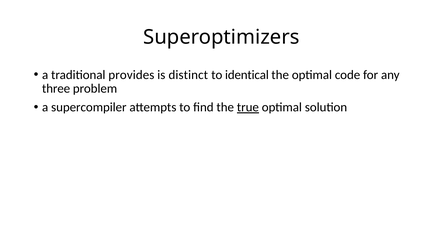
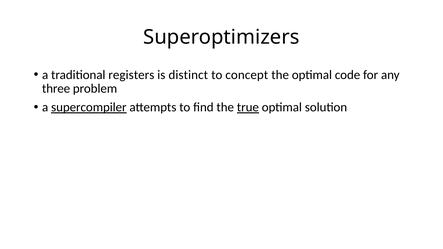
provides: provides -> registers
identical: identical -> concept
supercompiler underline: none -> present
